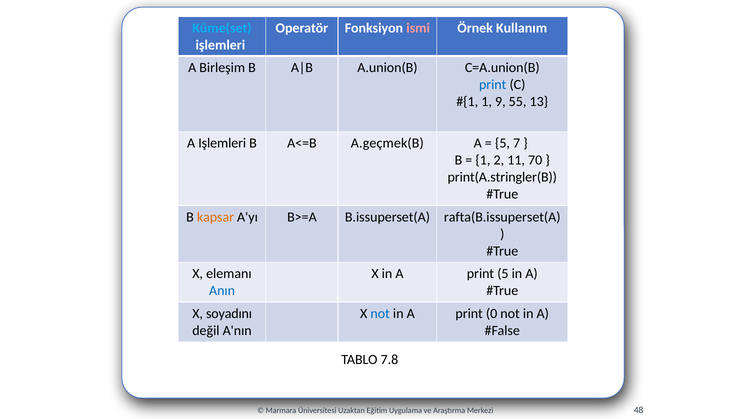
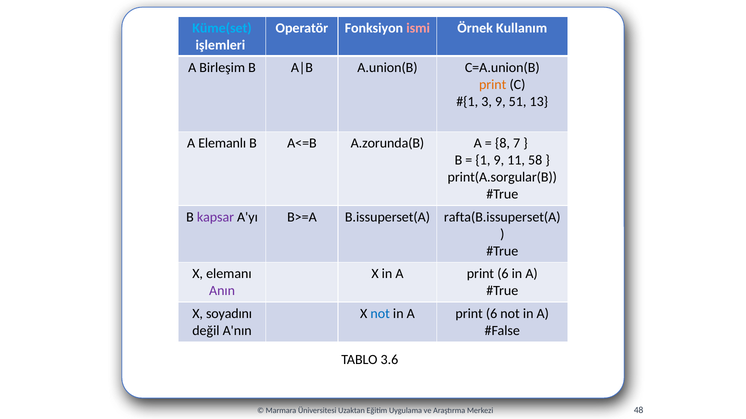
print at (493, 85) colour: blue -> orange
1 at (487, 102): 1 -> 3
55: 55 -> 51
A Işlemleri: Işlemleri -> Elemanlı
A.geçmek(B: A.geçmek(B -> A.zorunda(B
5 at (502, 143): 5 -> 8
1 2: 2 -> 9
70: 70 -> 58
print(A.stringler(B: print(A.stringler(B -> print(A.sorgular(B
kapsar colour: orange -> purple
5 at (503, 274): 5 -> 6
Anın colour: blue -> purple
0 at (492, 314): 0 -> 6
7.8: 7.8 -> 3.6
